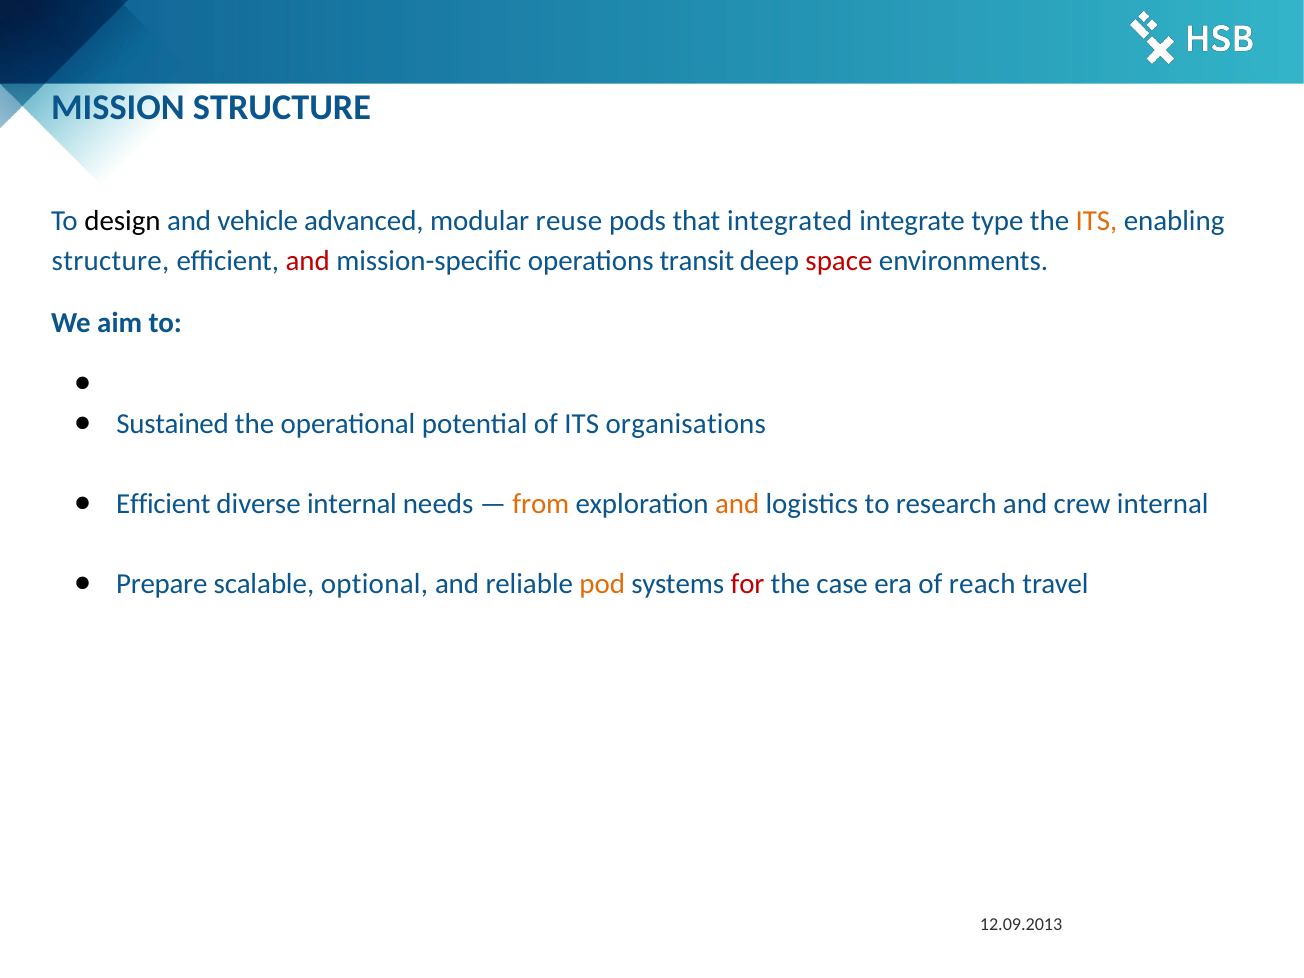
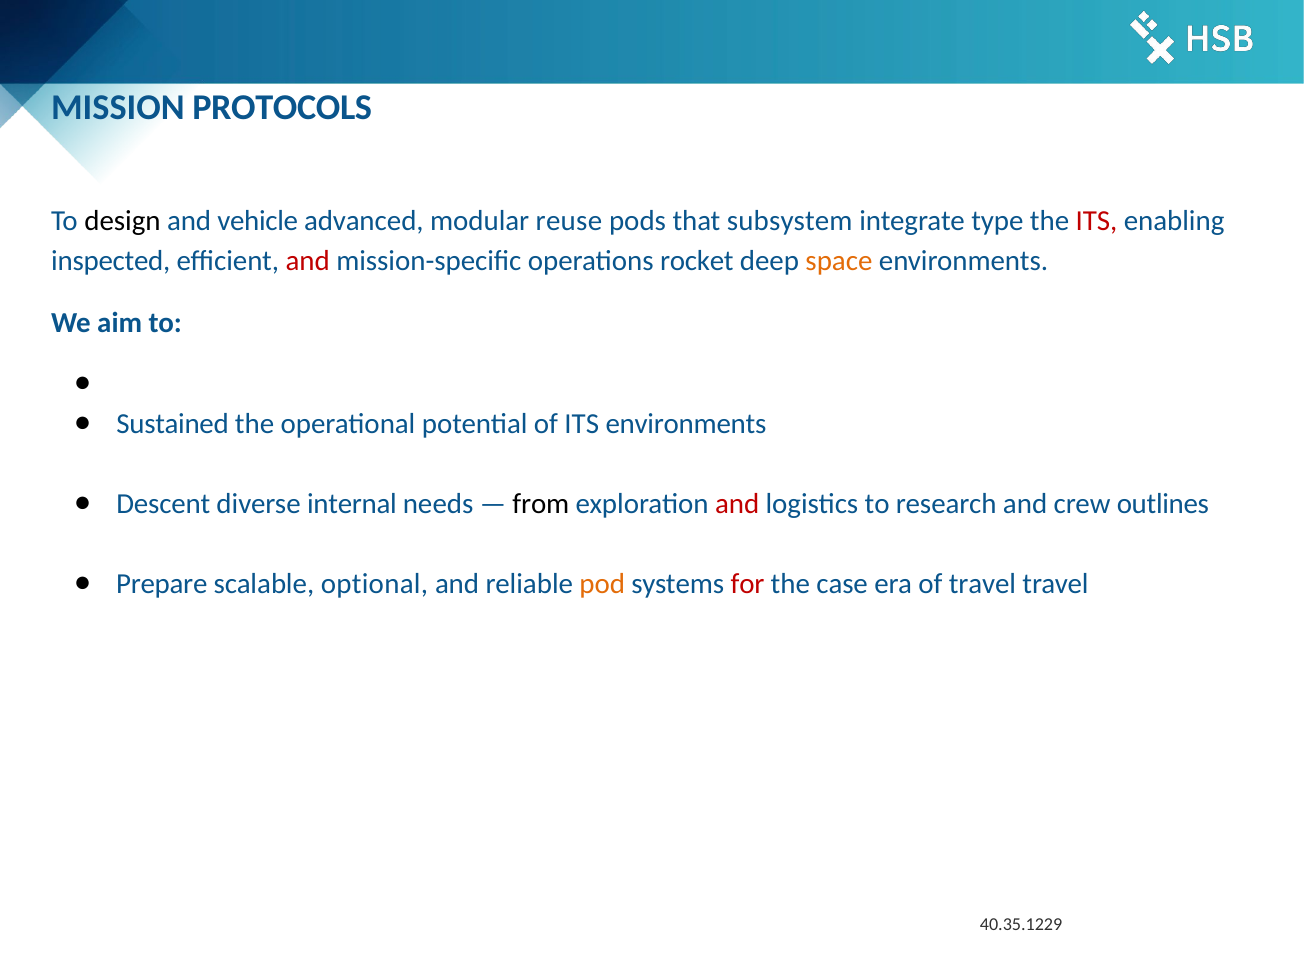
MISSION STRUCTURE: STRUCTURE -> PROTOCOLS
integrated: integrated -> subsystem
ITS at (1097, 221) colour: orange -> red
structure at (111, 261): structure -> inspected
transit: transit -> rocket
space colour: red -> orange
ITS organisations: organisations -> environments
Efficient at (163, 504): Efficient -> Descent
from colour: orange -> black
and at (737, 504) colour: orange -> red
crew internal: internal -> outlines
of reach: reach -> travel
12.09.2013: 12.09.2013 -> 40.35.1229
